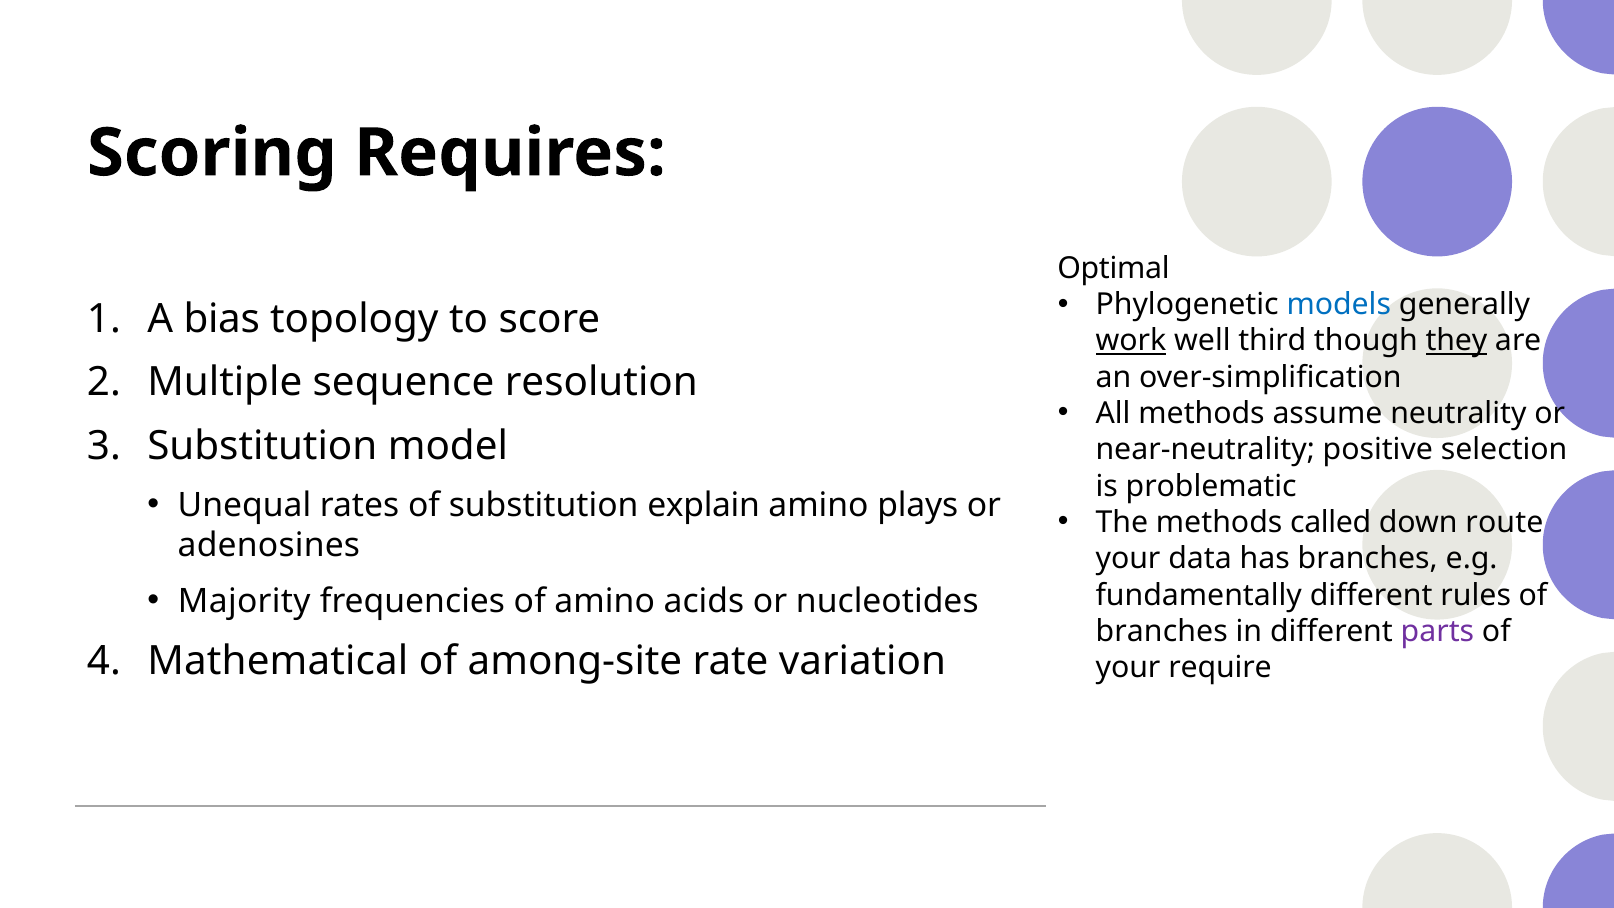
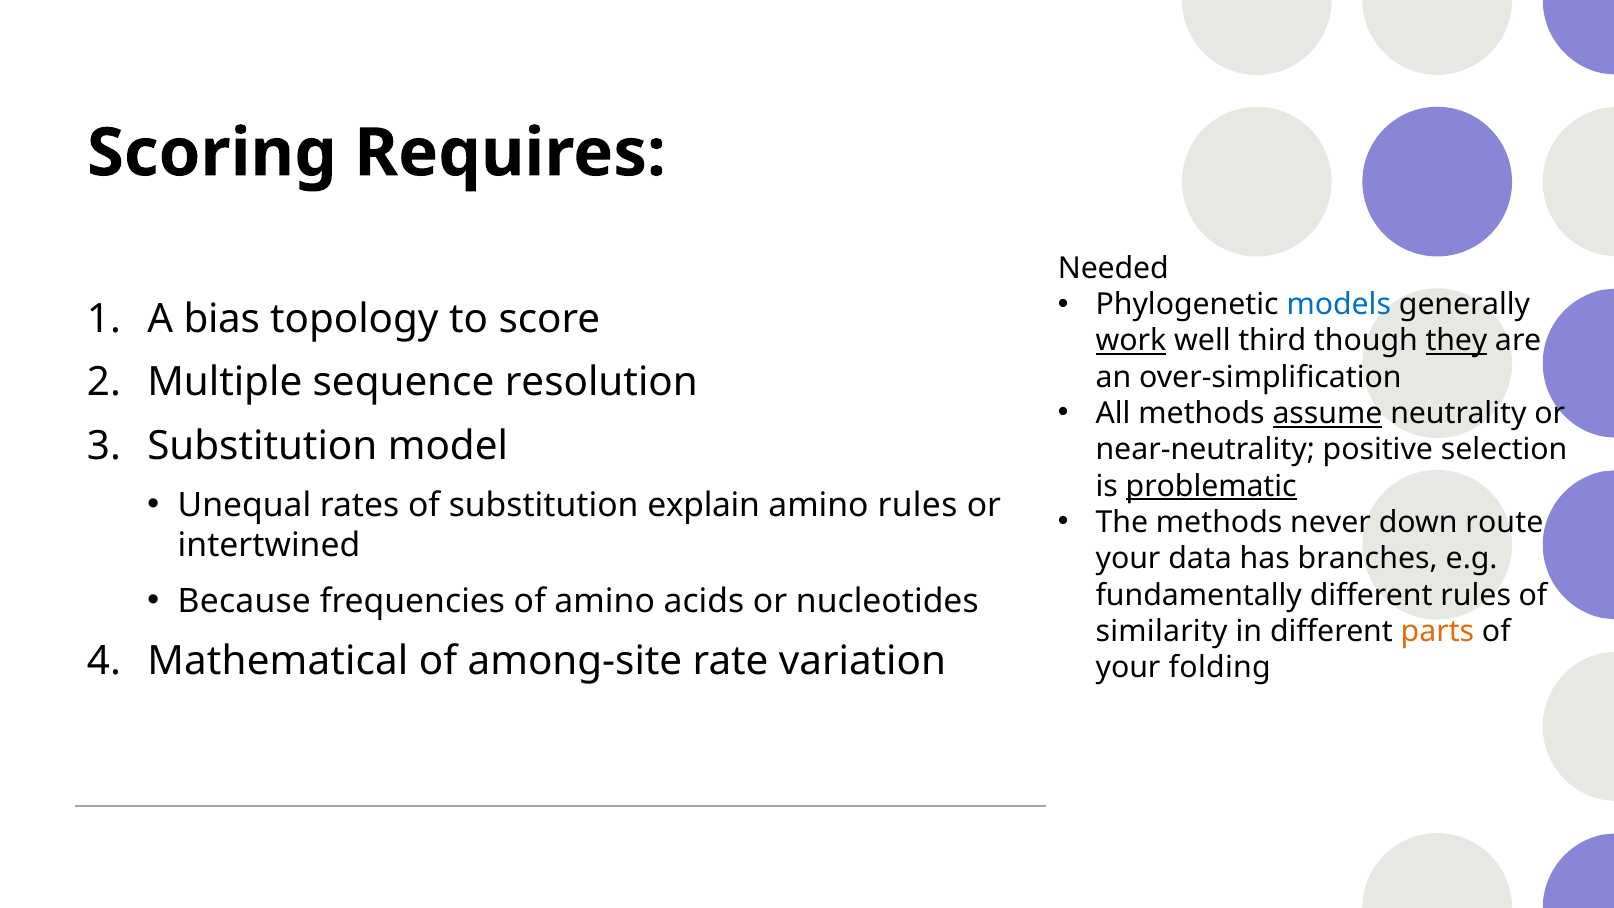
Optimal: Optimal -> Needed
assume underline: none -> present
problematic underline: none -> present
amino plays: plays -> rules
called: called -> never
adenosines: adenosines -> intertwined
Majority: Majority -> Because
branches at (1162, 631): branches -> similarity
parts colour: purple -> orange
require: require -> folding
